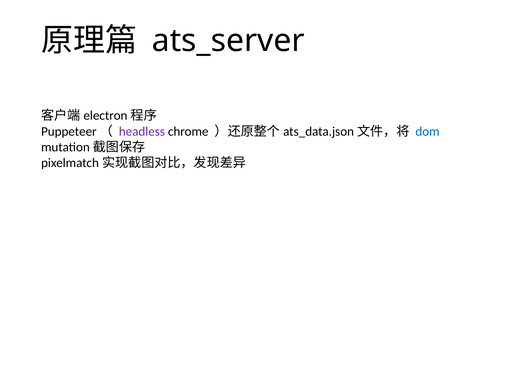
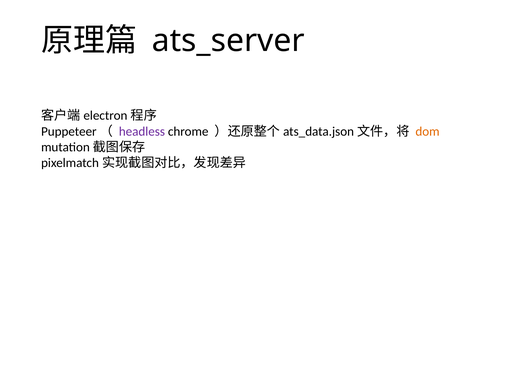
dom colour: blue -> orange
